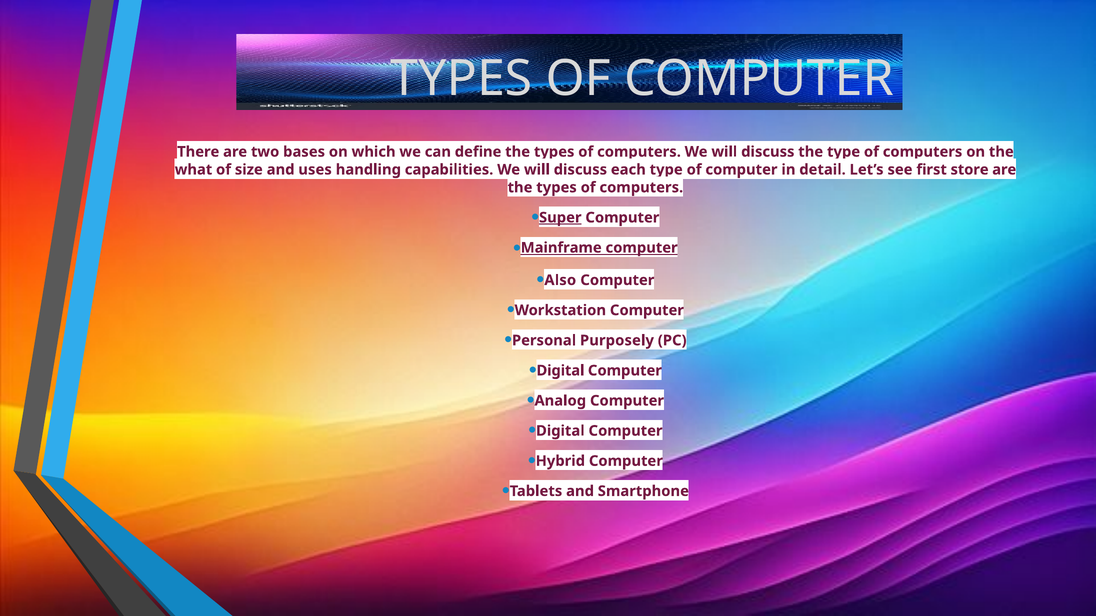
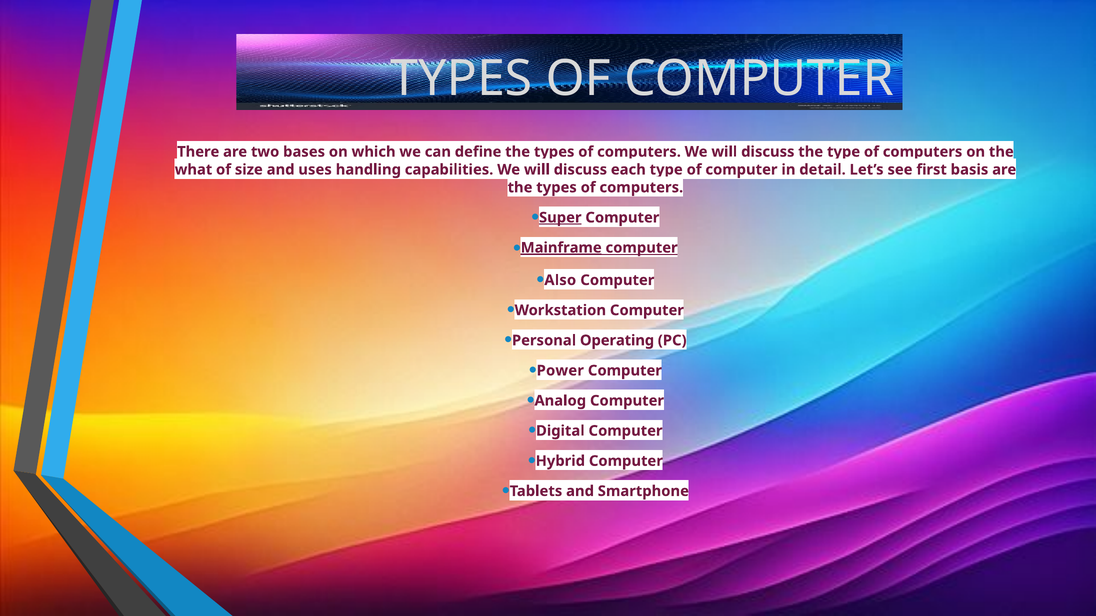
store: store -> basis
Mainframe underline: none -> present
Purposely: Purposely -> Operating
Digital at (560, 371): Digital -> Power
